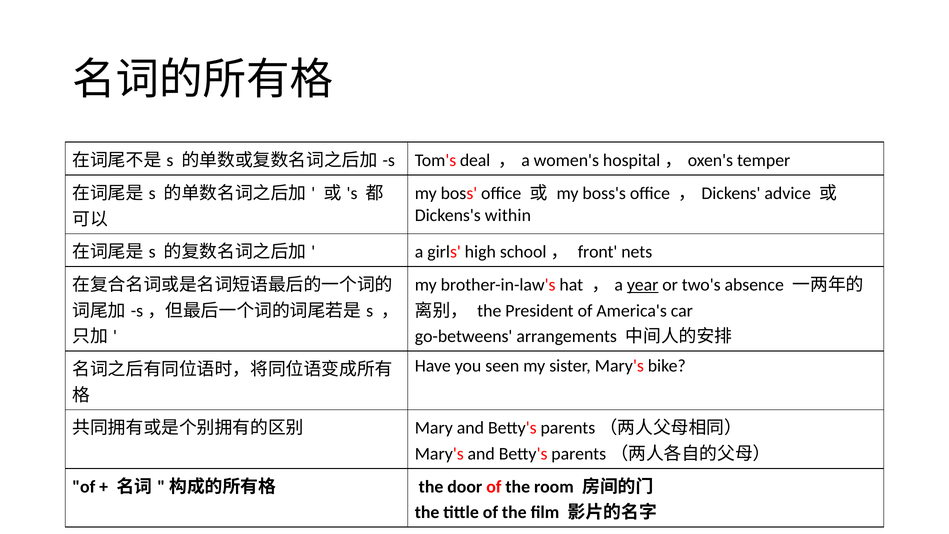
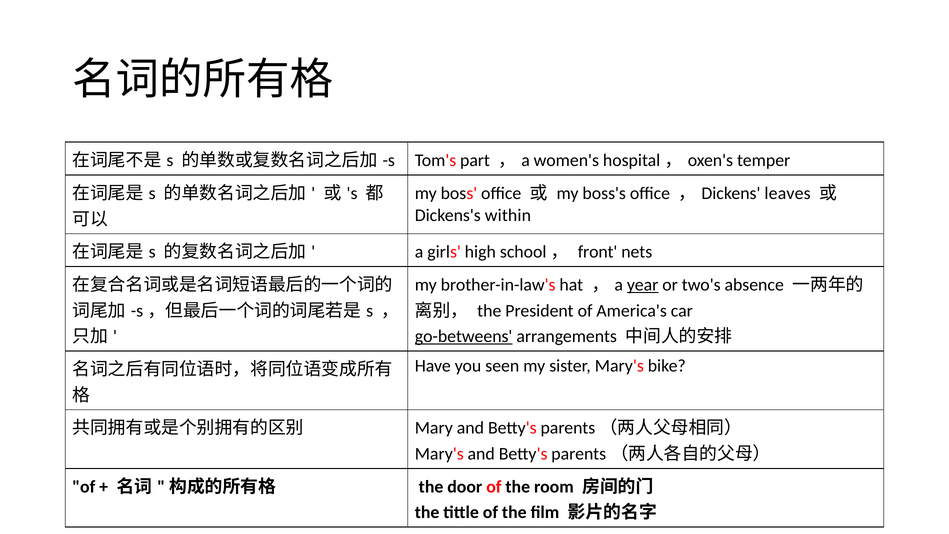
deal: deal -> part
advice: advice -> leaves
go-betweens underline: none -> present
